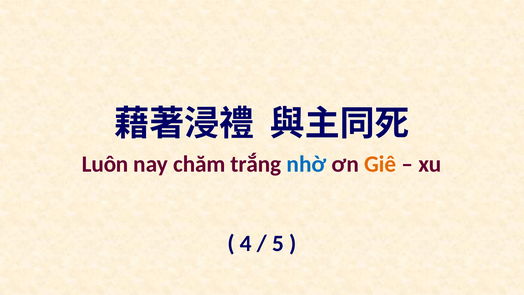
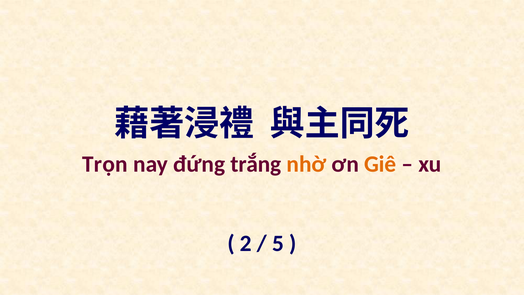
Luôn: Luôn -> Trọn
chăm: chăm -> đứng
nhờ colour: blue -> orange
4: 4 -> 2
